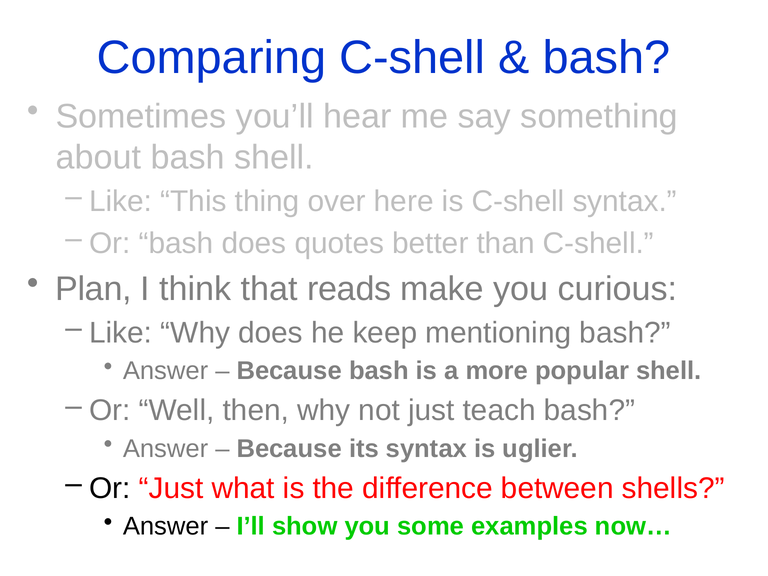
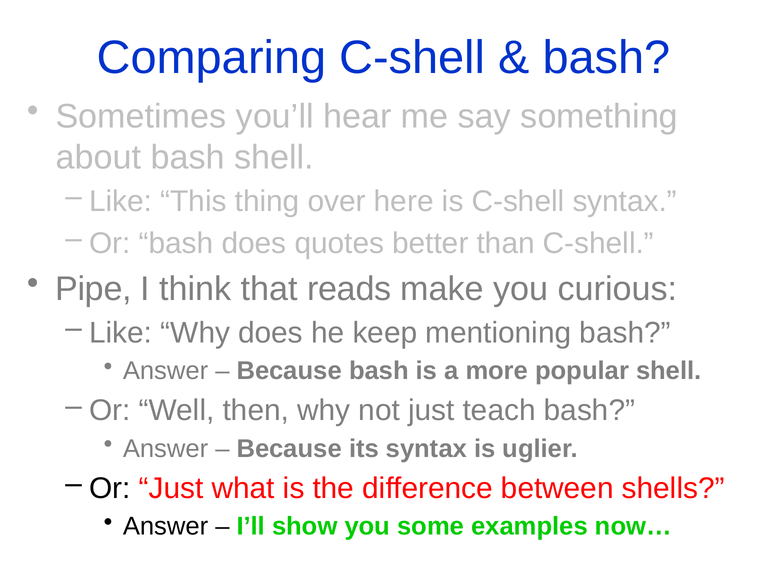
Plan: Plan -> Pipe
